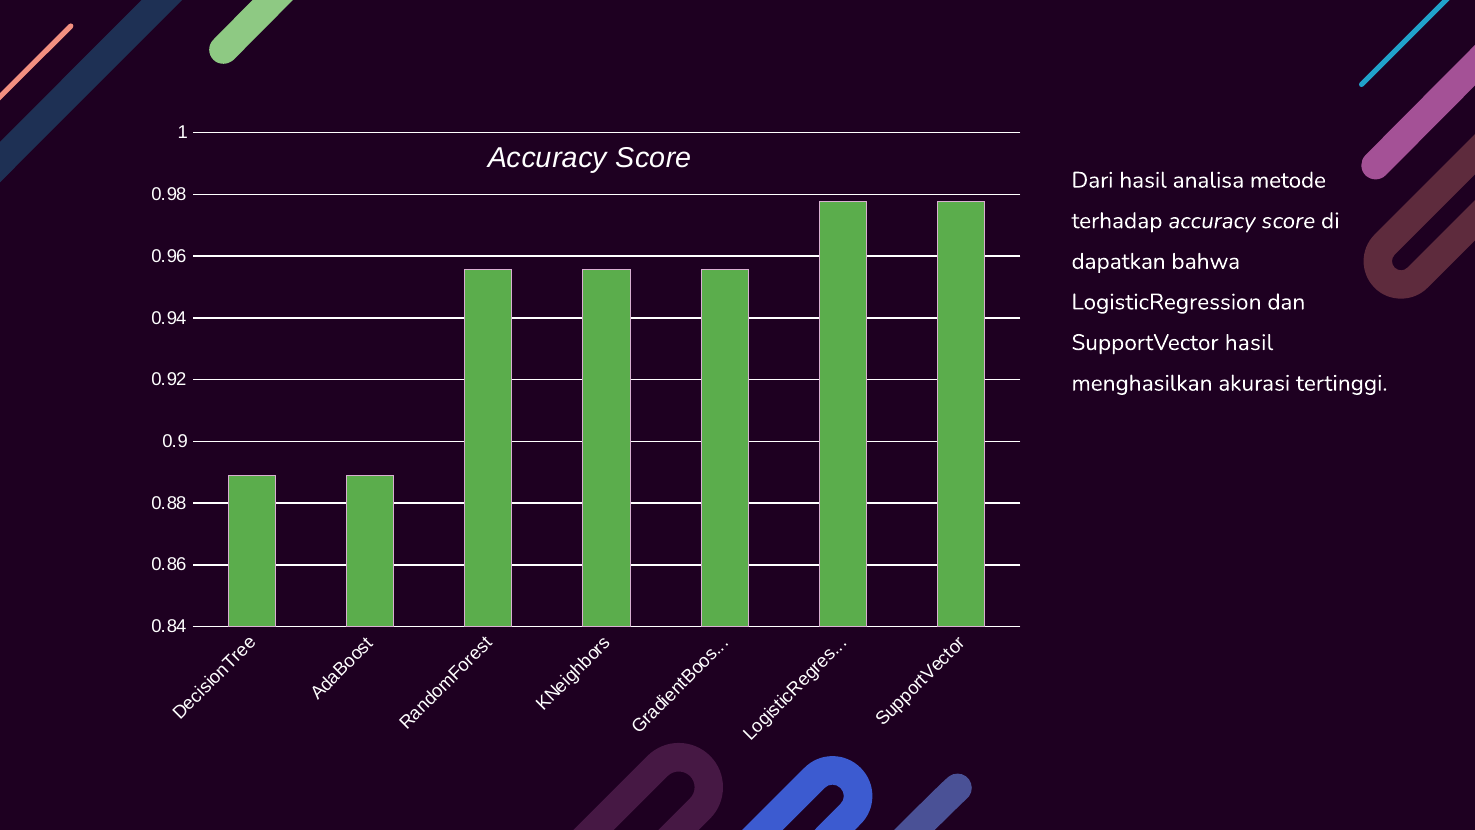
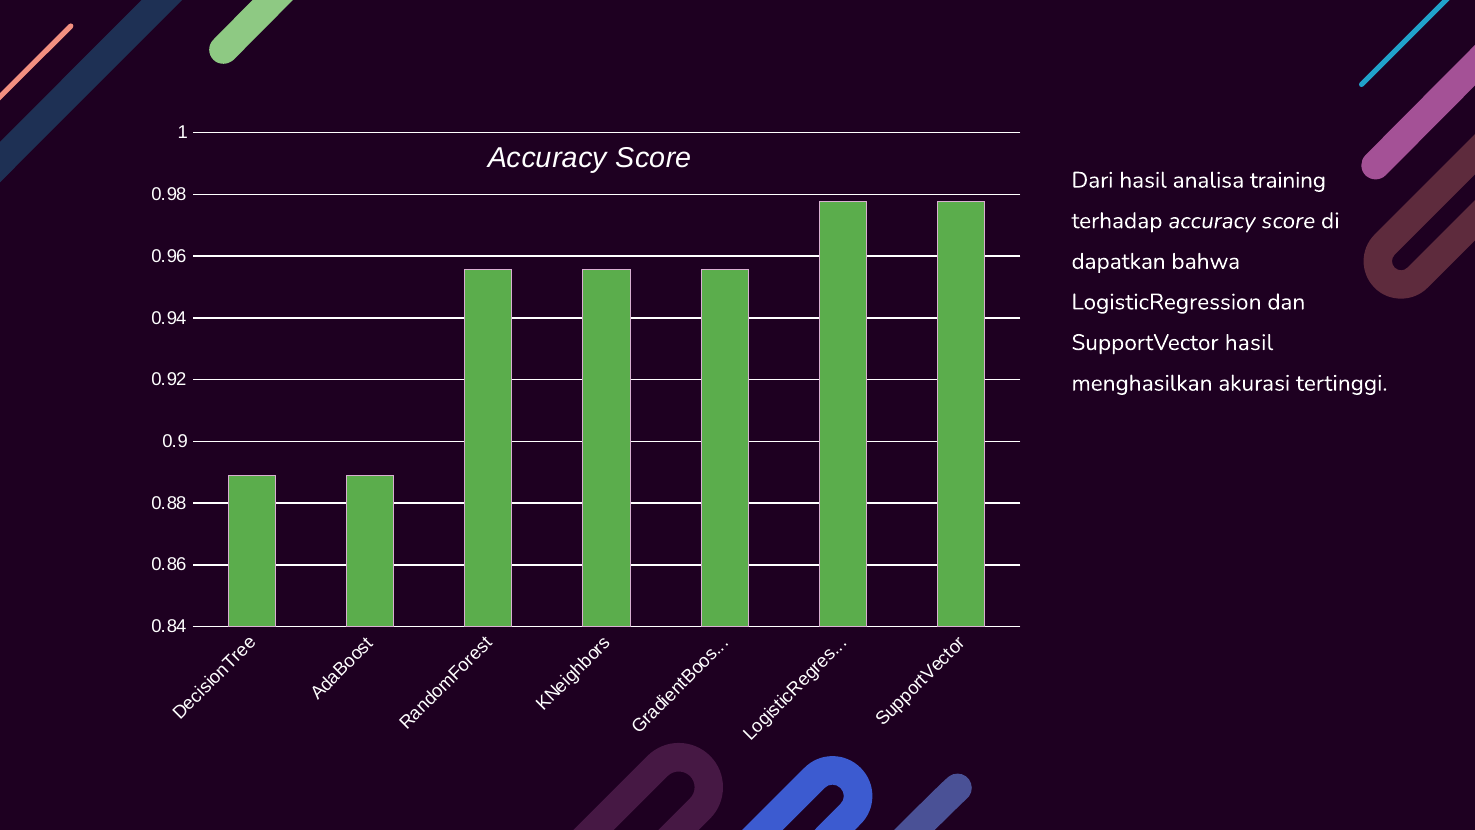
metode: metode -> training
